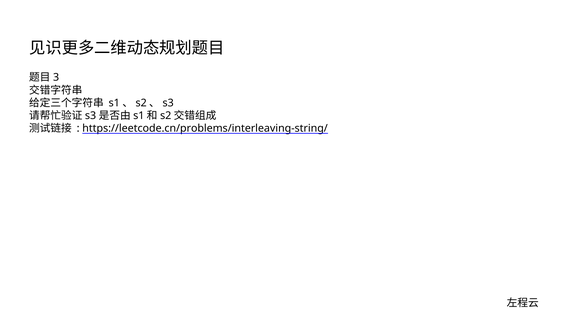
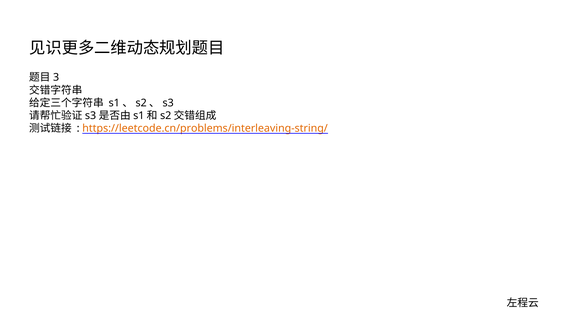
https://leetcode.cn/problems/interleaving-string/ colour: black -> orange
